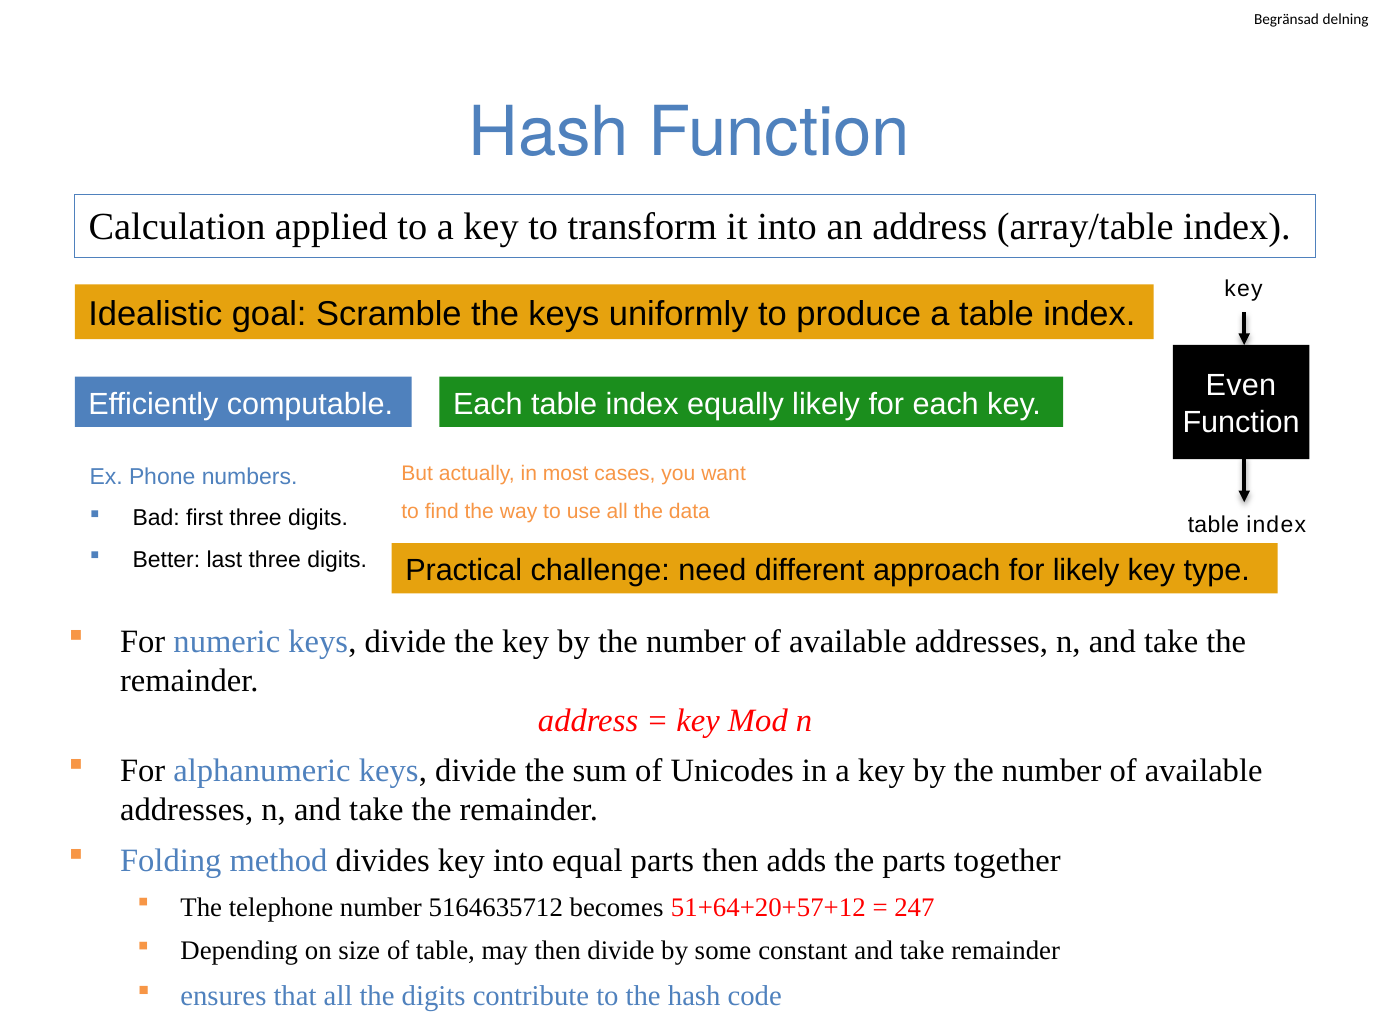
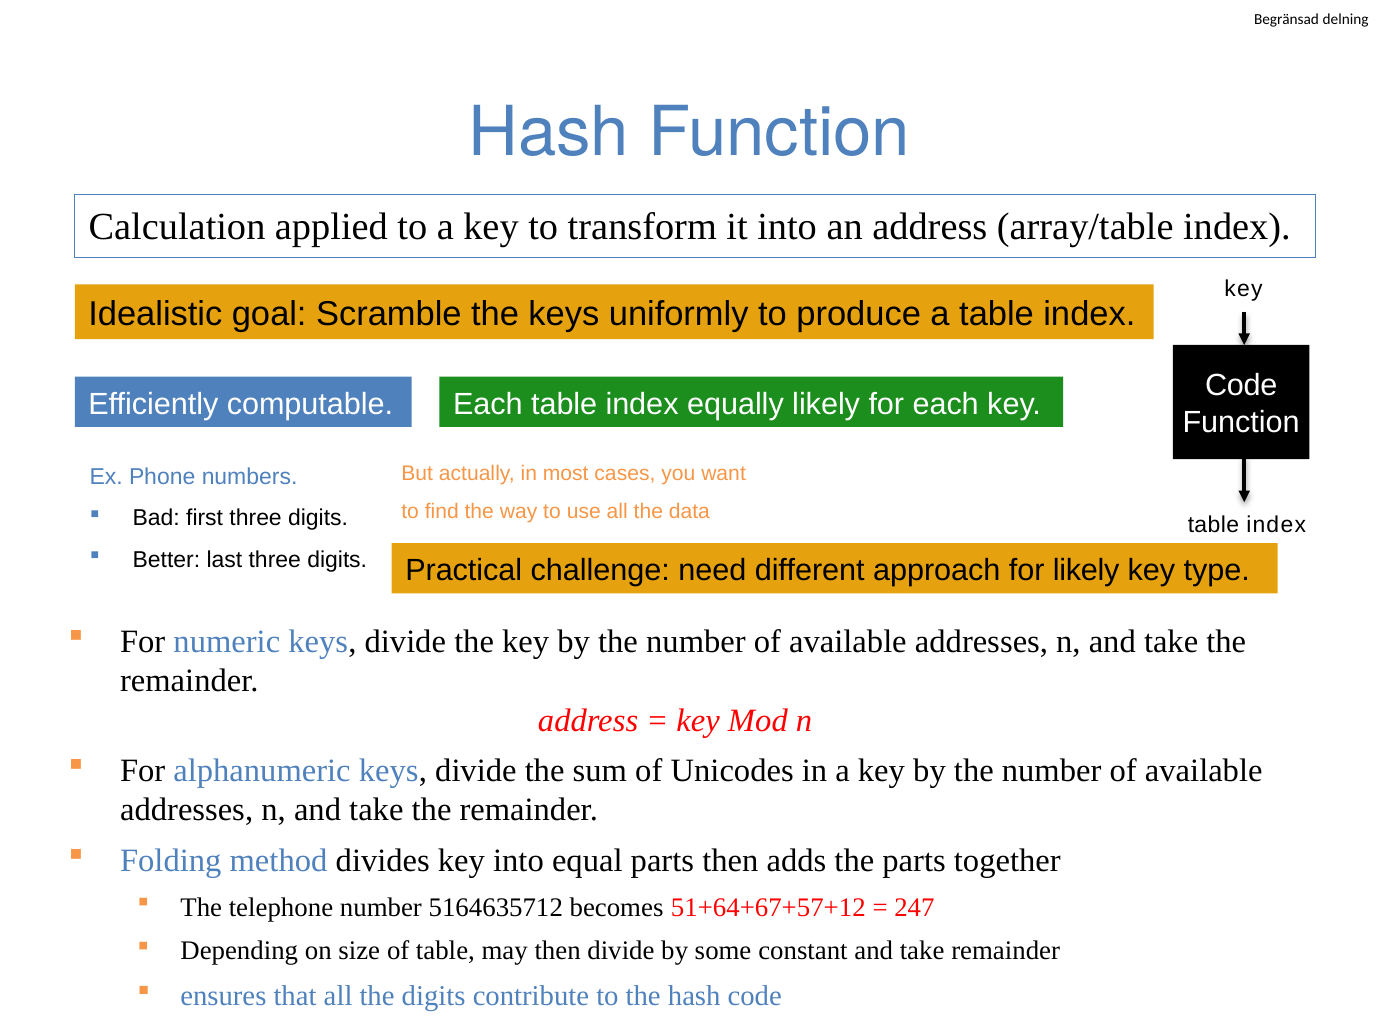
Even at (1241, 386): Even -> Code
51+64+20+57+12: 51+64+20+57+12 -> 51+64+67+57+12
